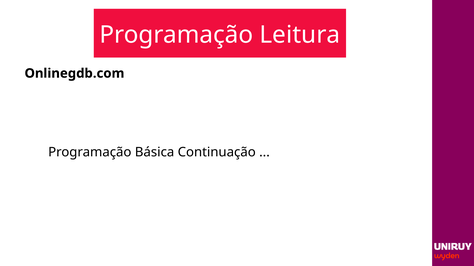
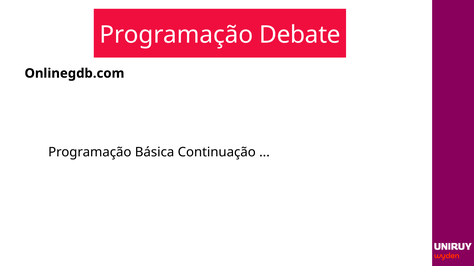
Leitura: Leitura -> Debate
